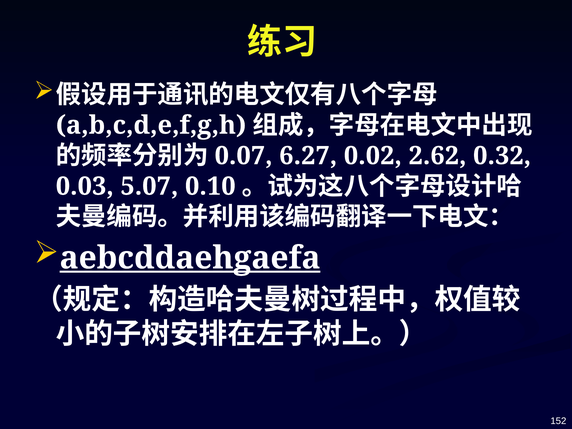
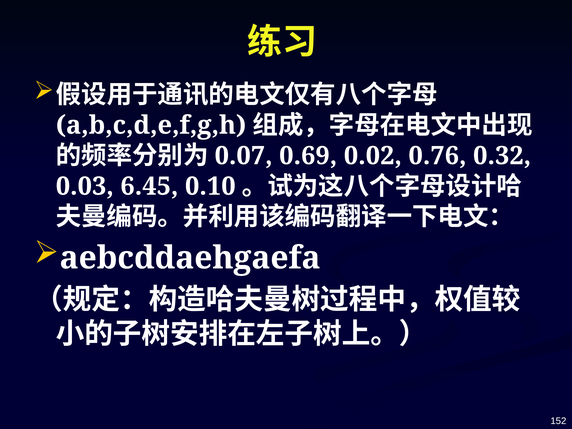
6.27: 6.27 -> 0.69
2.62: 2.62 -> 0.76
5.07: 5.07 -> 6.45
aebcddaehgaefa underline: present -> none
